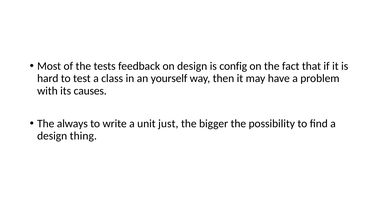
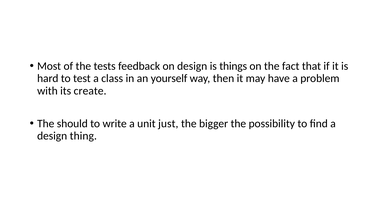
config: config -> things
causes: causes -> create
always: always -> should
